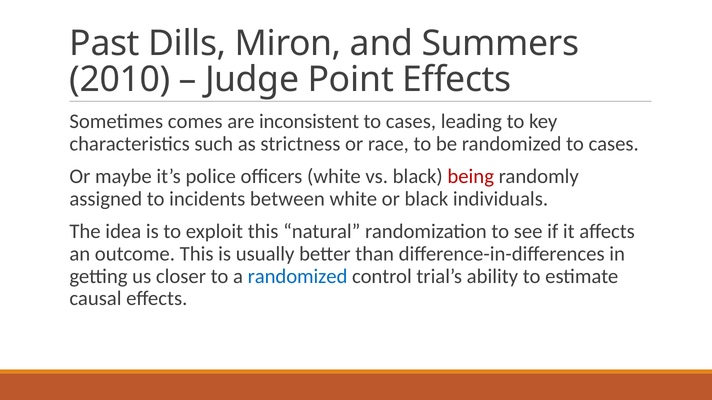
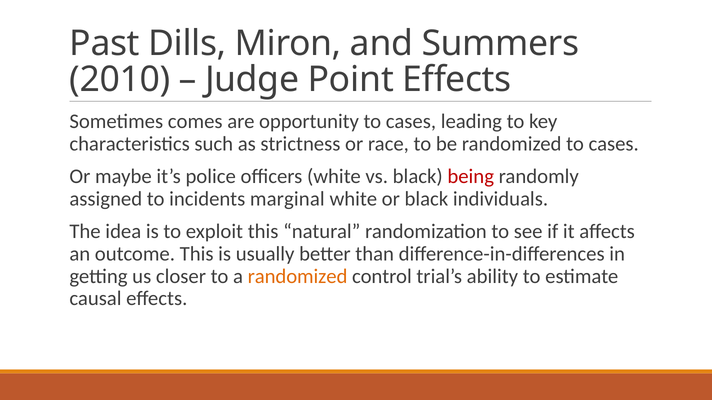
inconsistent: inconsistent -> opportunity
between: between -> marginal
randomized at (298, 277) colour: blue -> orange
